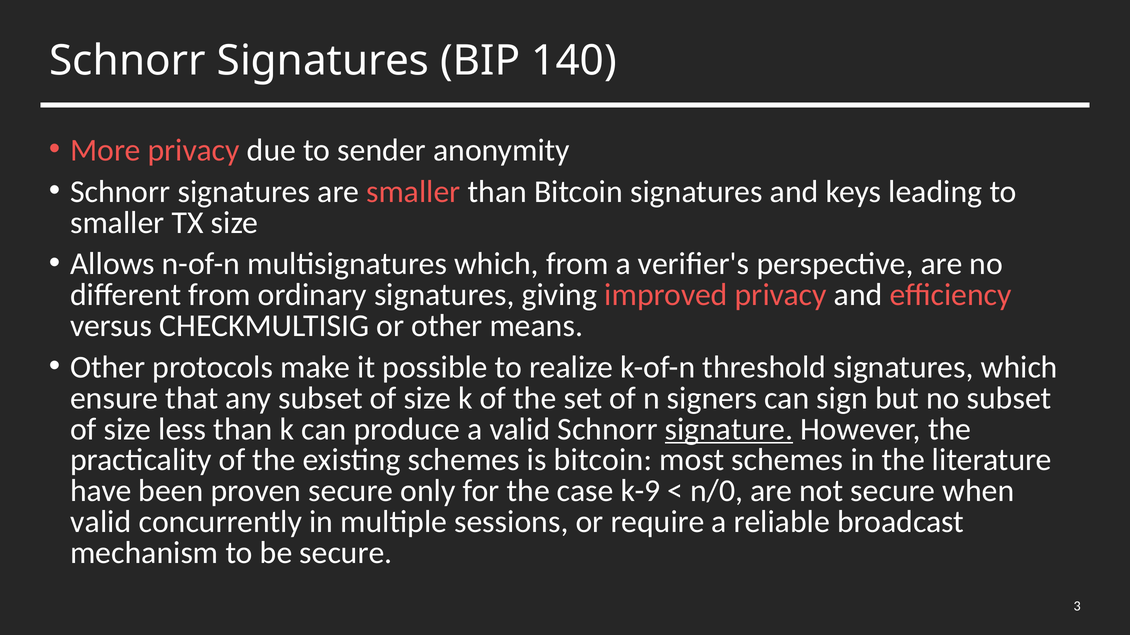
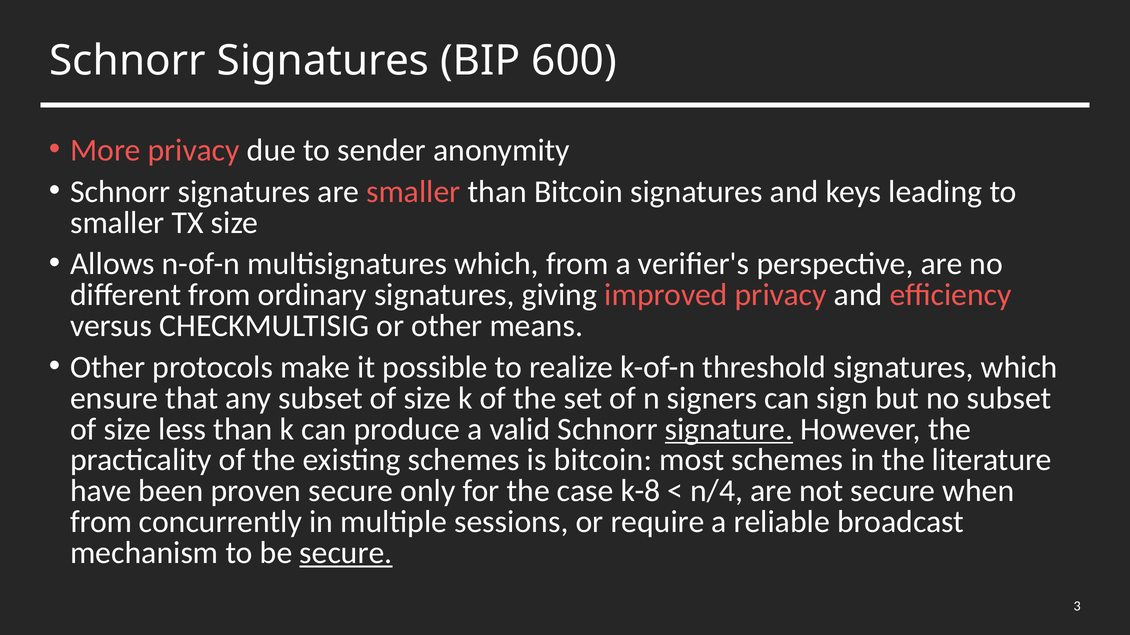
140: 140 -> 600
k-9: k-9 -> k-8
n/0: n/0 -> n/4
valid at (101, 522): valid -> from
secure at (346, 553) underline: none -> present
